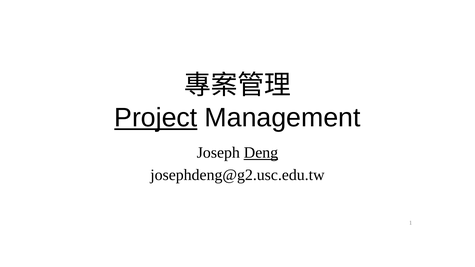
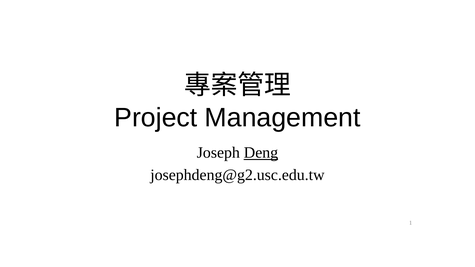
Project underline: present -> none
